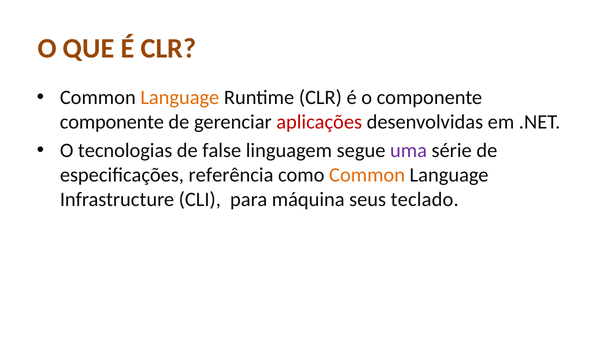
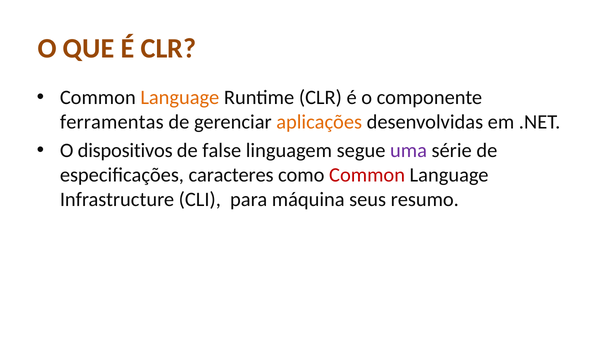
componente at (112, 122): componente -> ferramentas
aplicações colour: red -> orange
tecnologias: tecnologias -> dispositivos
referência: referência -> caracteres
Common at (367, 175) colour: orange -> red
teclado: teclado -> resumo
